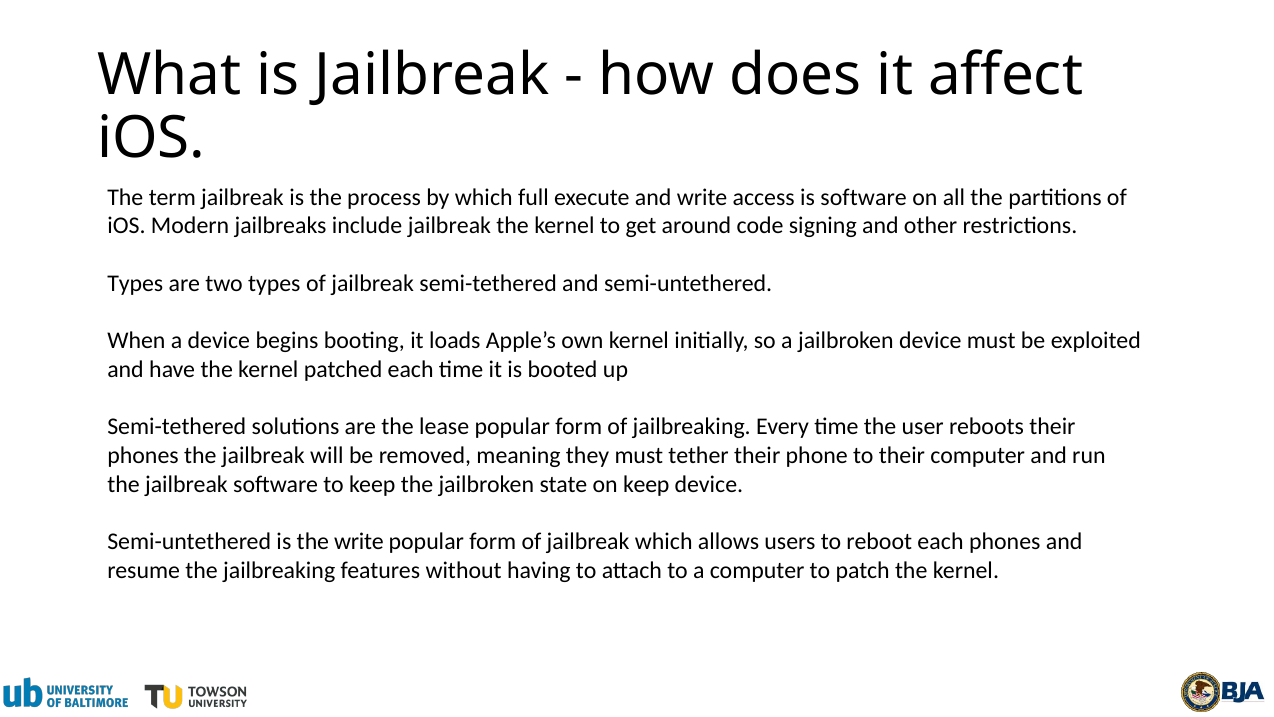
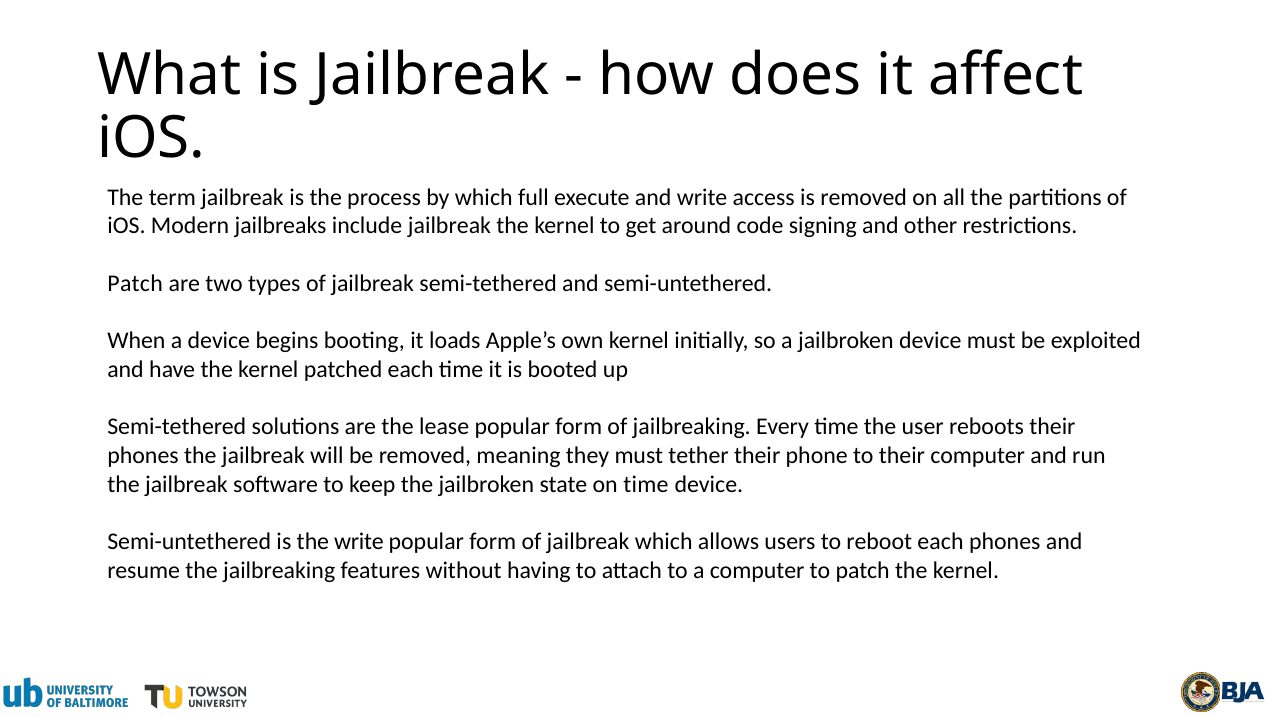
is software: software -> removed
Types at (135, 283): Types -> Patch
on keep: keep -> time
